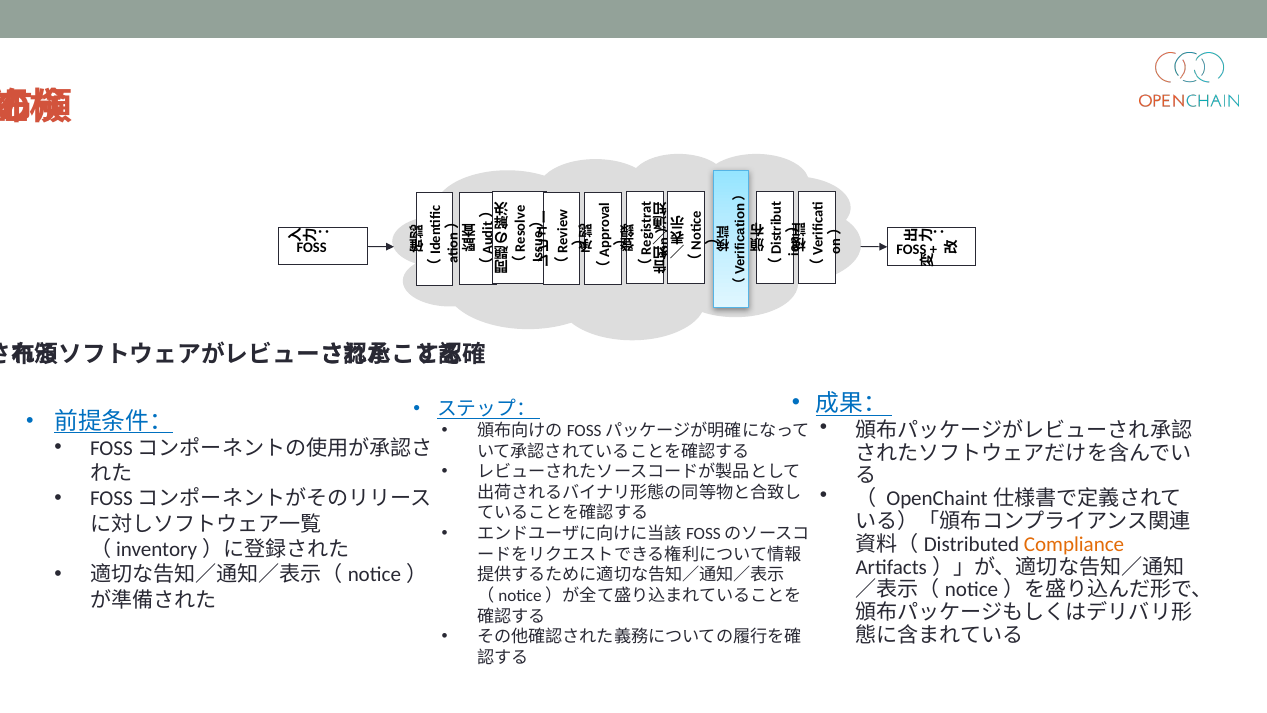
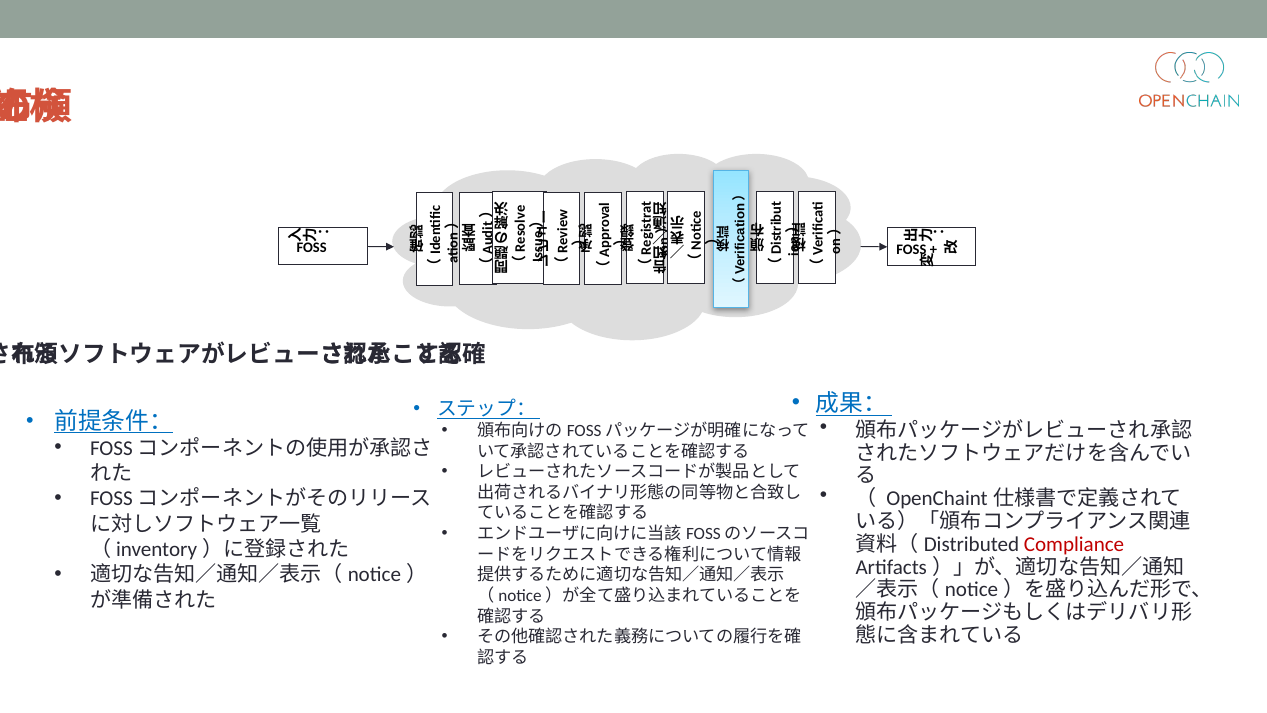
Compliance colour: orange -> red
